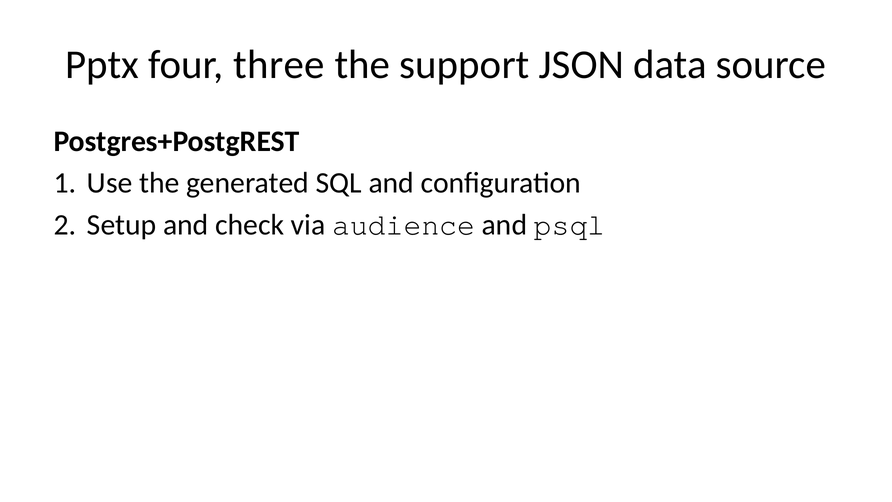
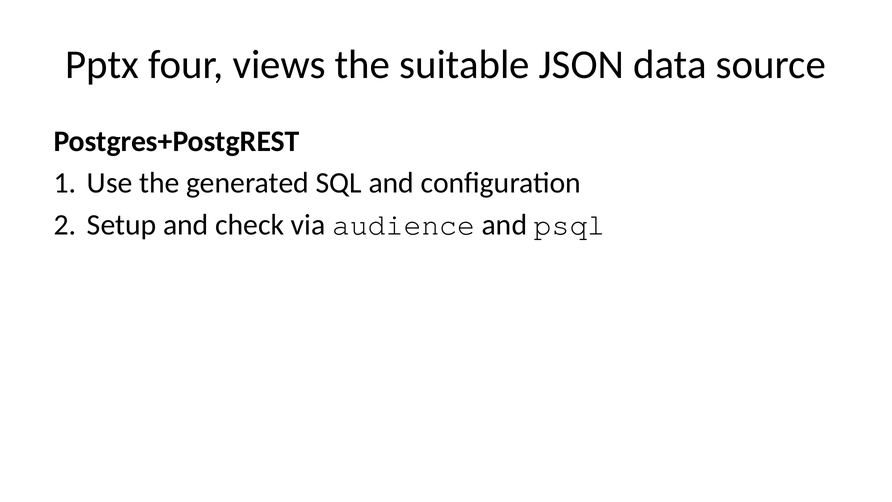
three: three -> views
support: support -> suitable
